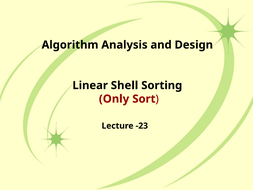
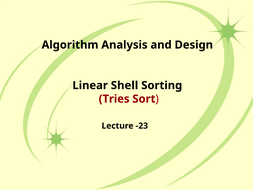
Only: Only -> Tries
